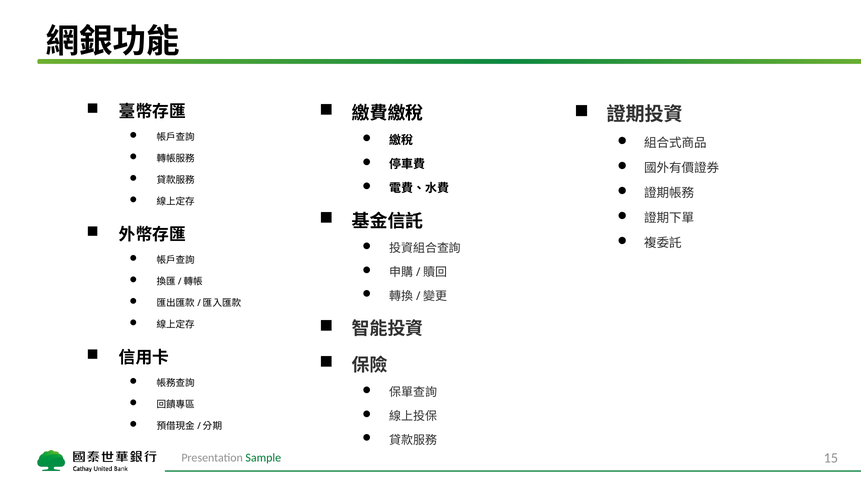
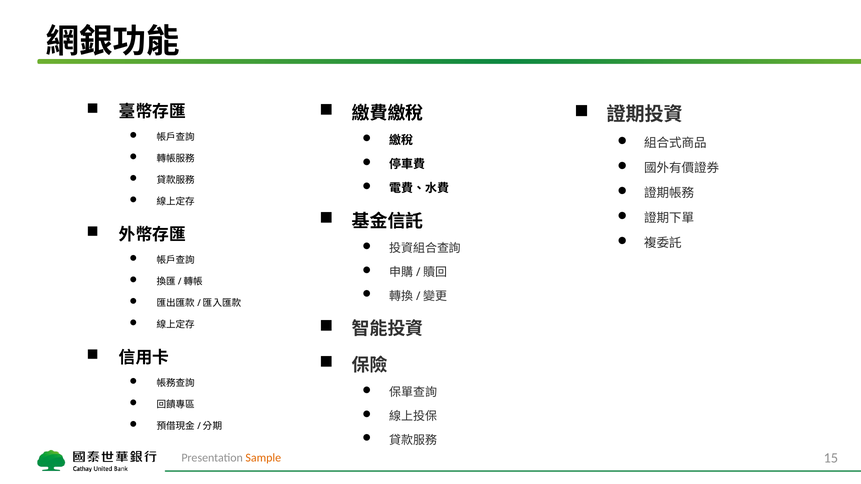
Sample colour: green -> orange
